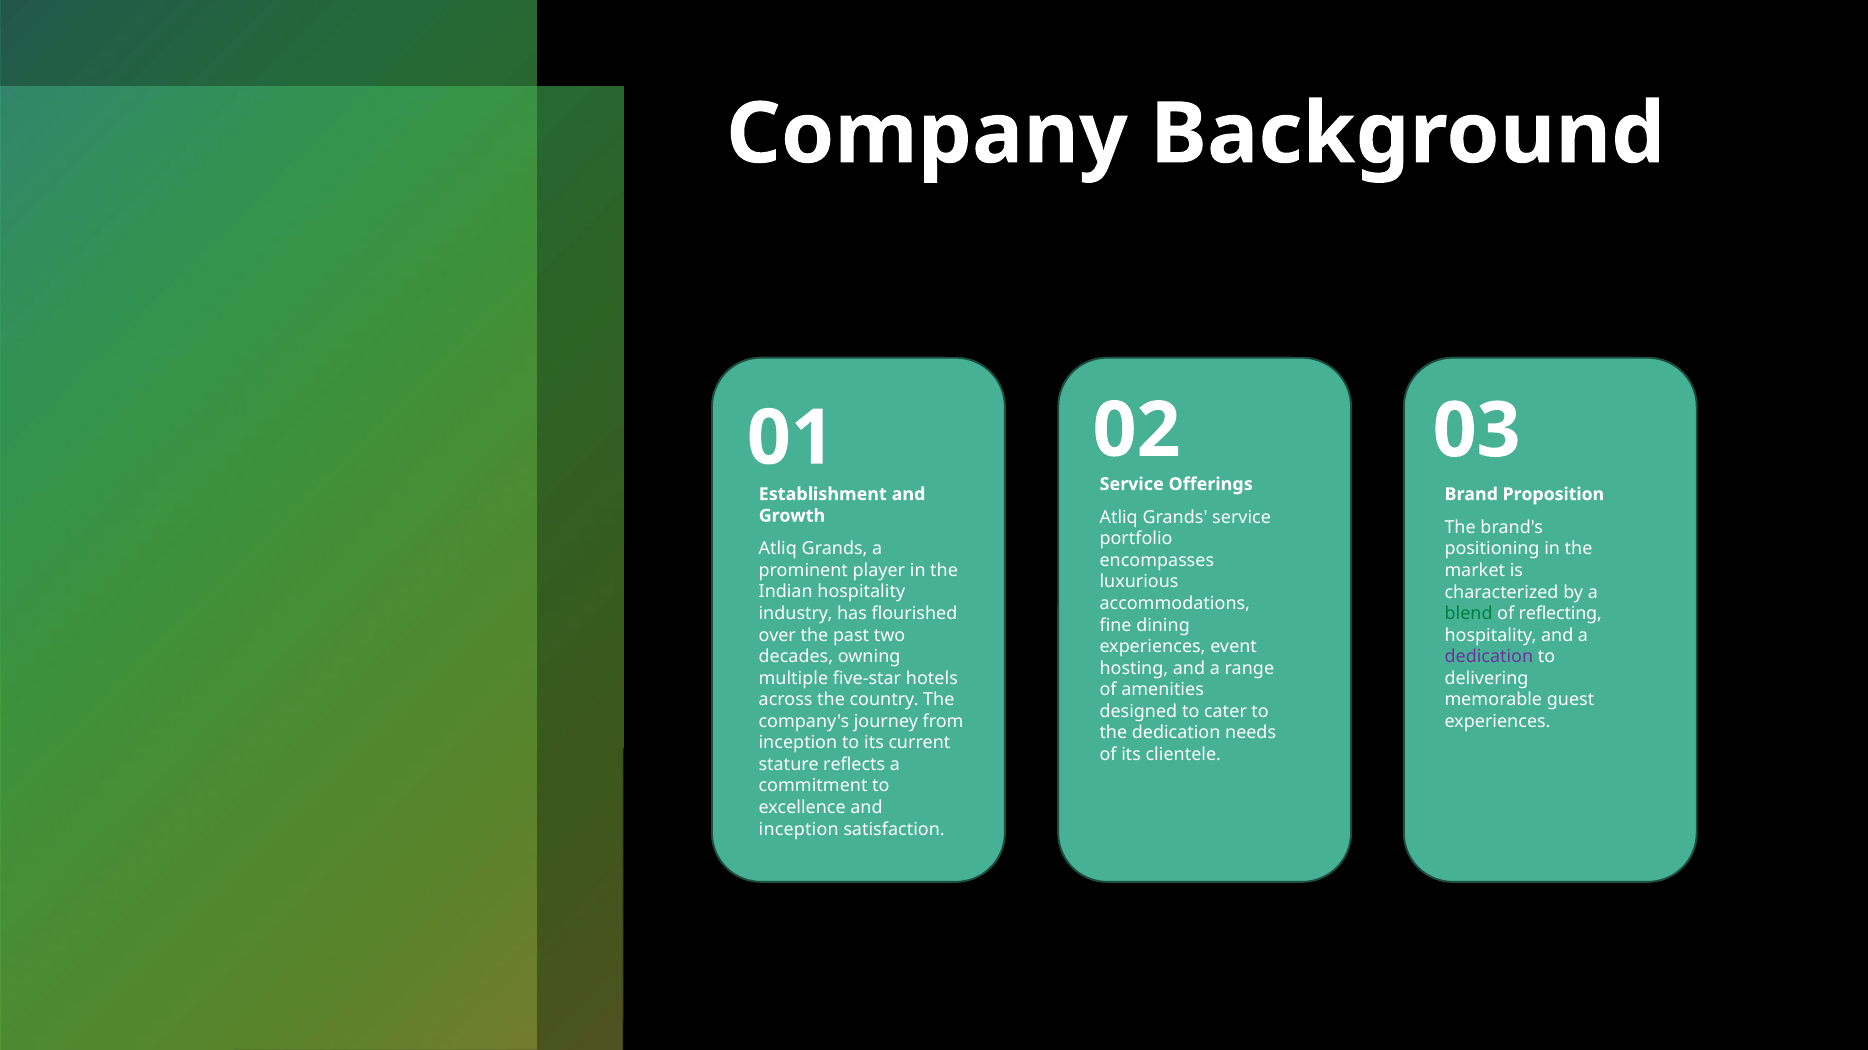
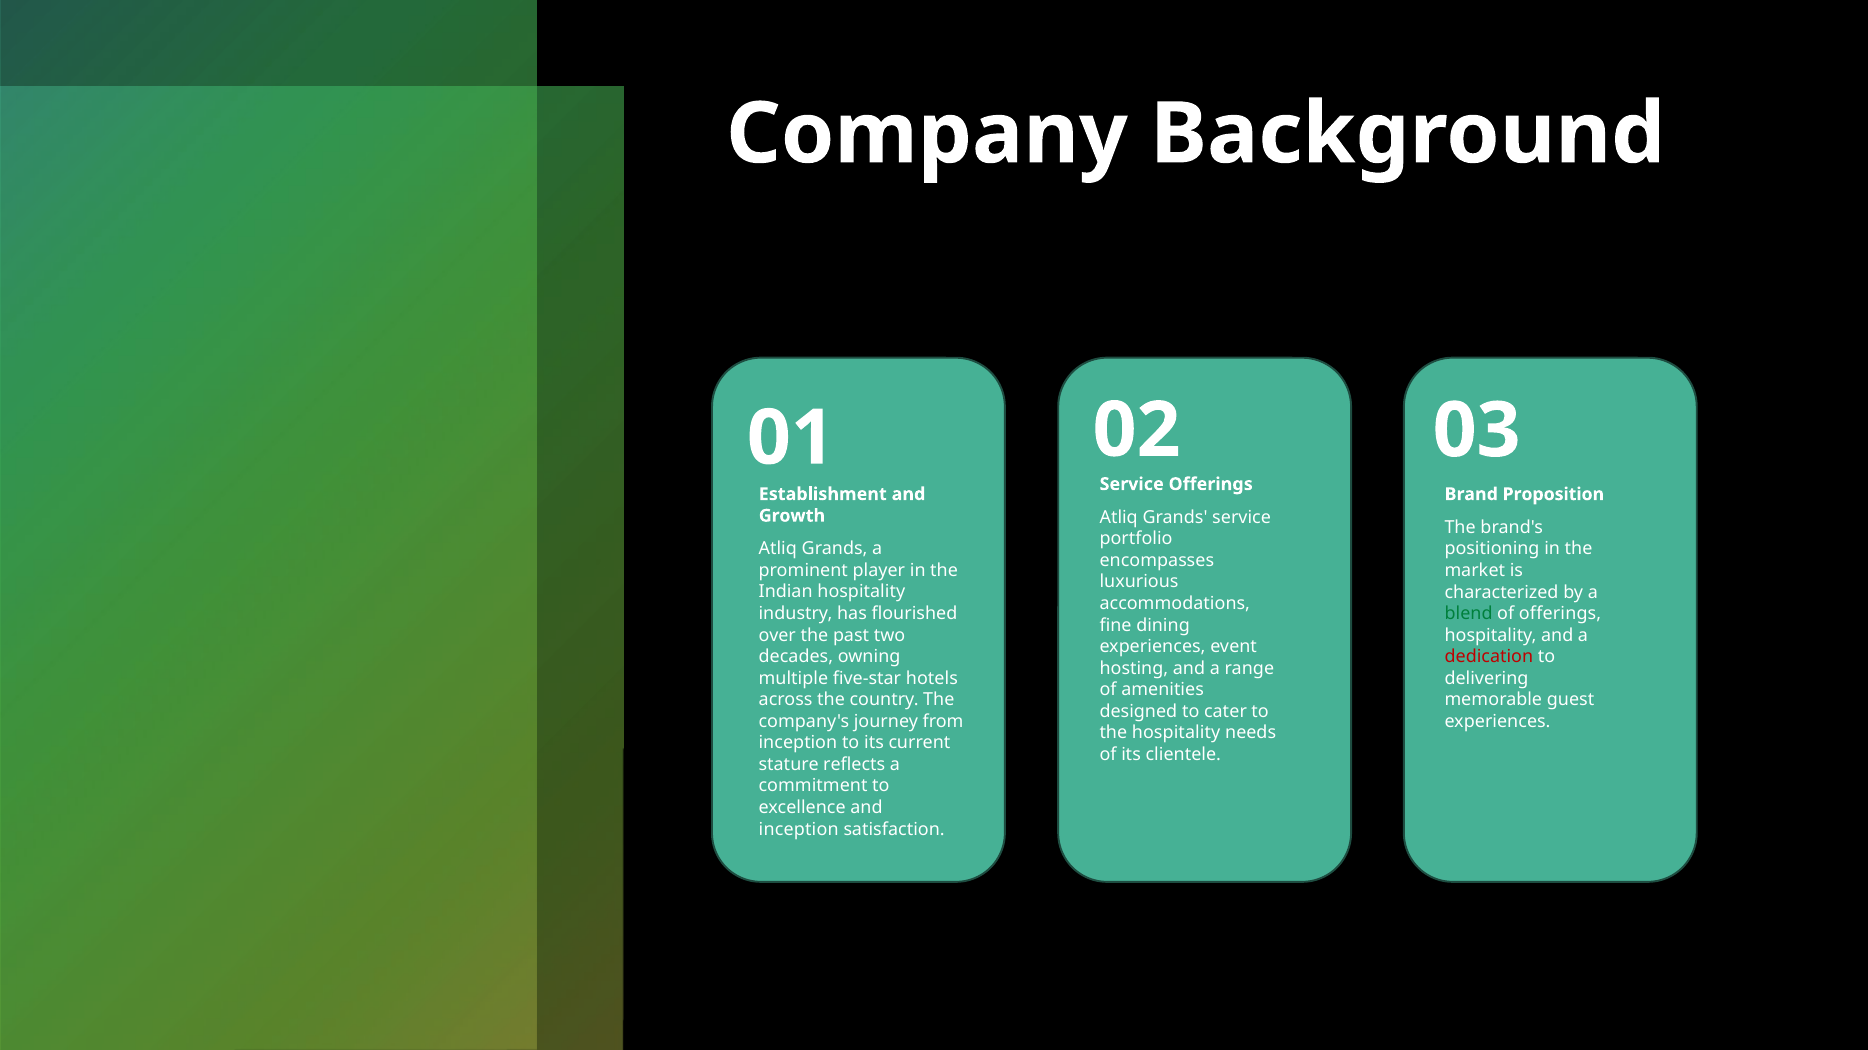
of reflecting: reflecting -> offerings
dedication at (1489, 657) colour: purple -> red
the dedication: dedication -> hospitality
